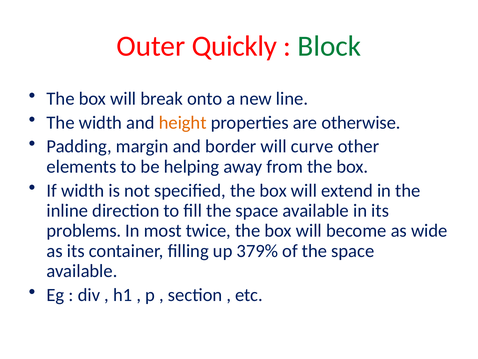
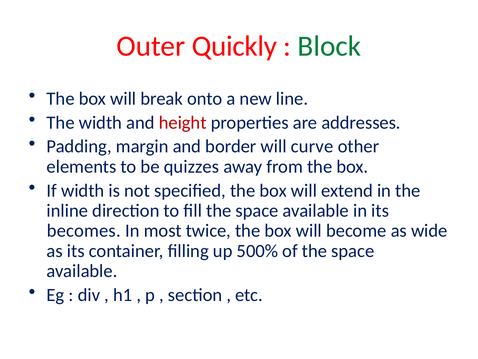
height colour: orange -> red
otherwise: otherwise -> addresses
helping: helping -> quizzes
problems: problems -> becomes
379%: 379% -> 500%
